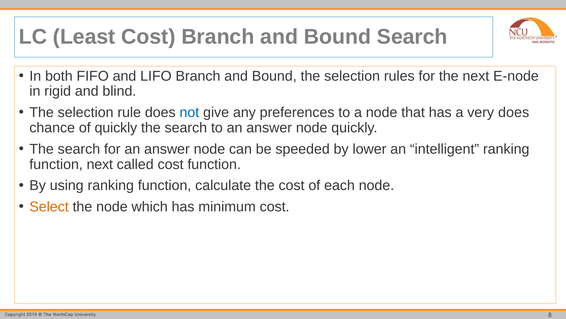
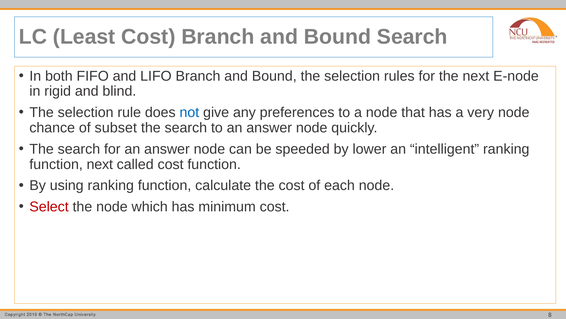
very does: does -> node
of quickly: quickly -> subset
Select colour: orange -> red
